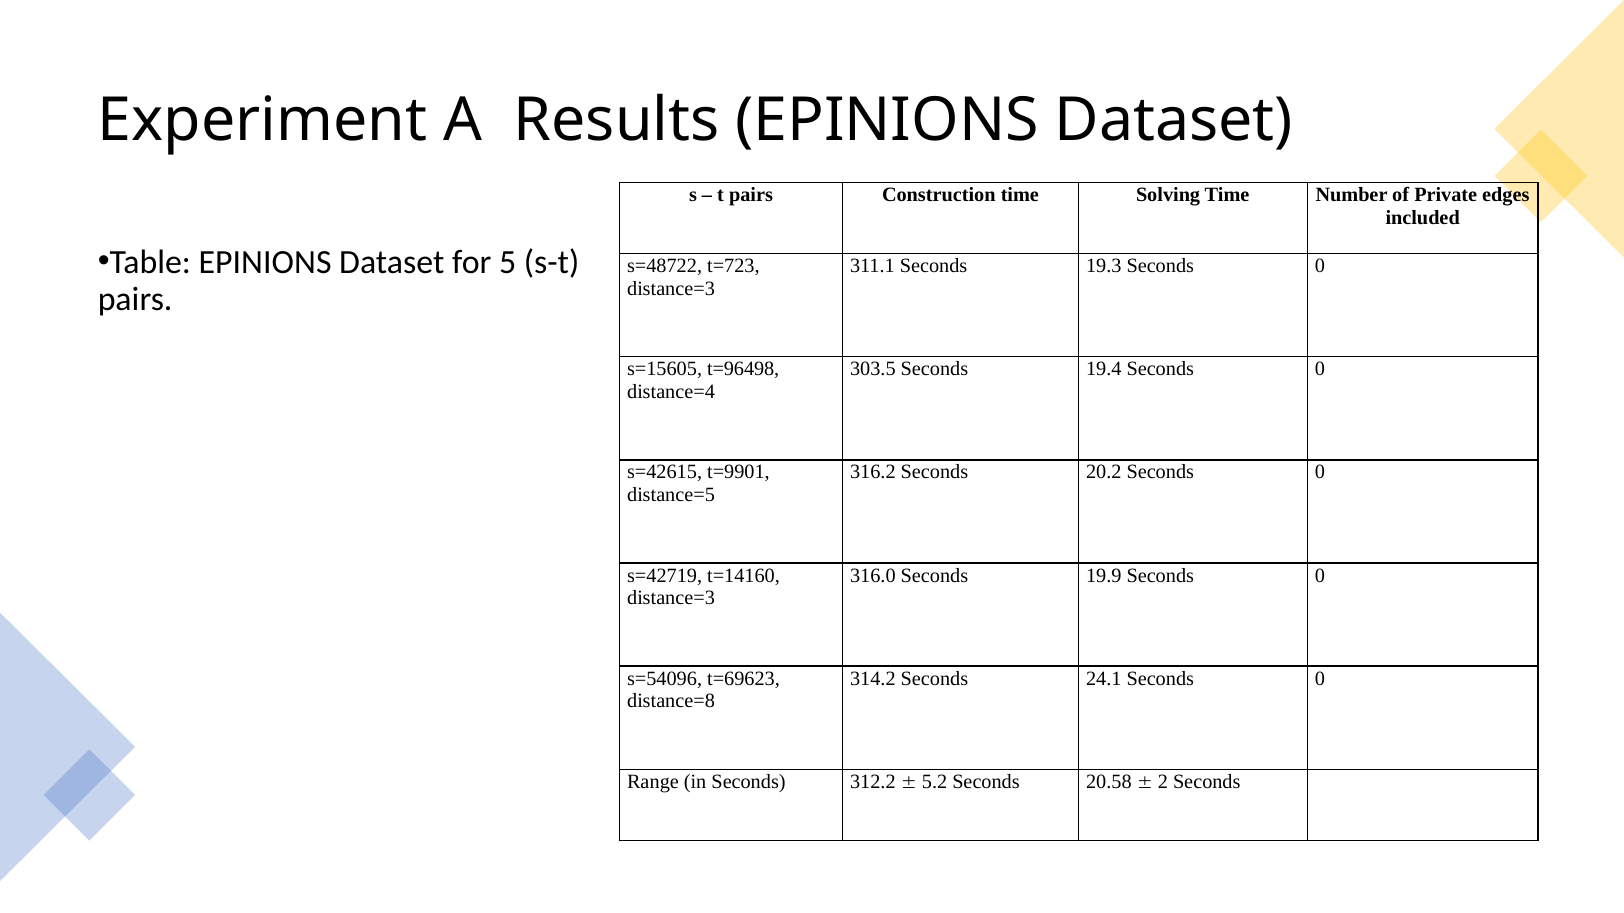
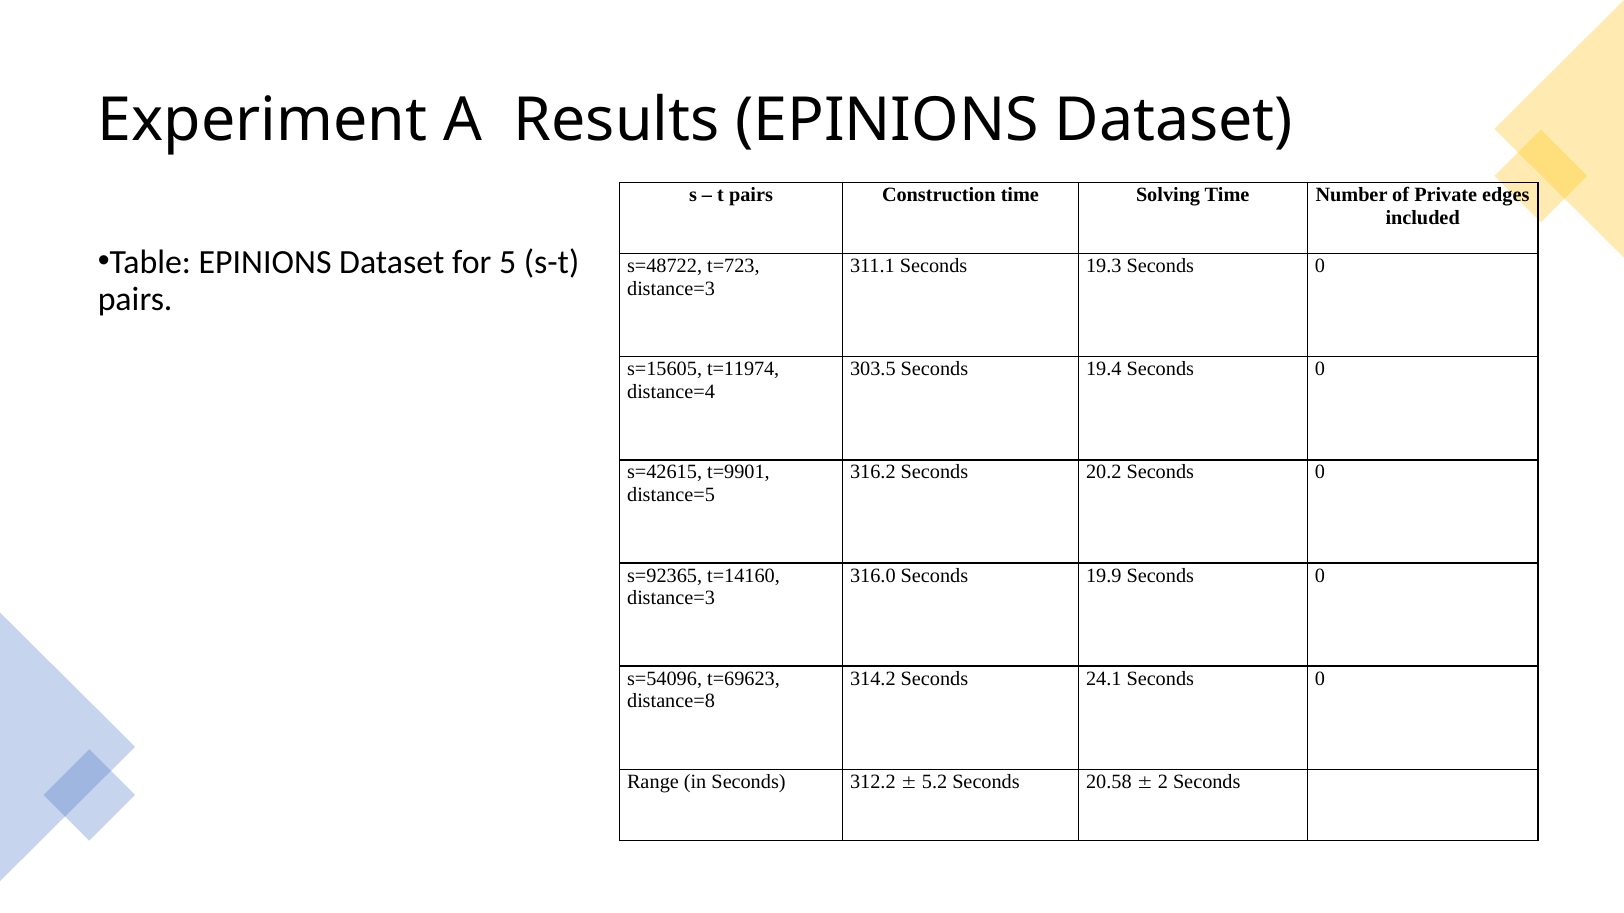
t=96498: t=96498 -> t=11974
s=42719: s=42719 -> s=92365
